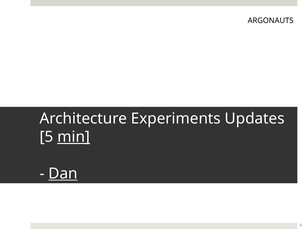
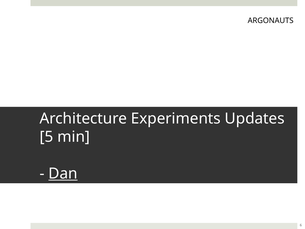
min underline: present -> none
